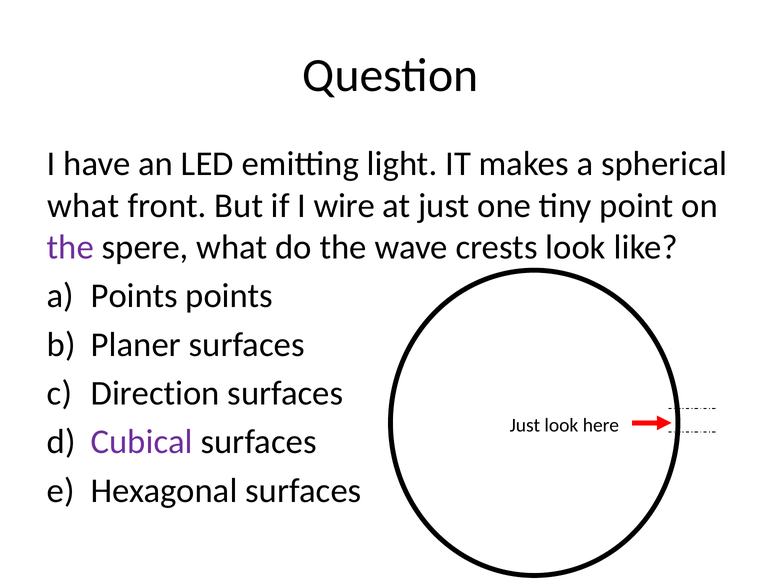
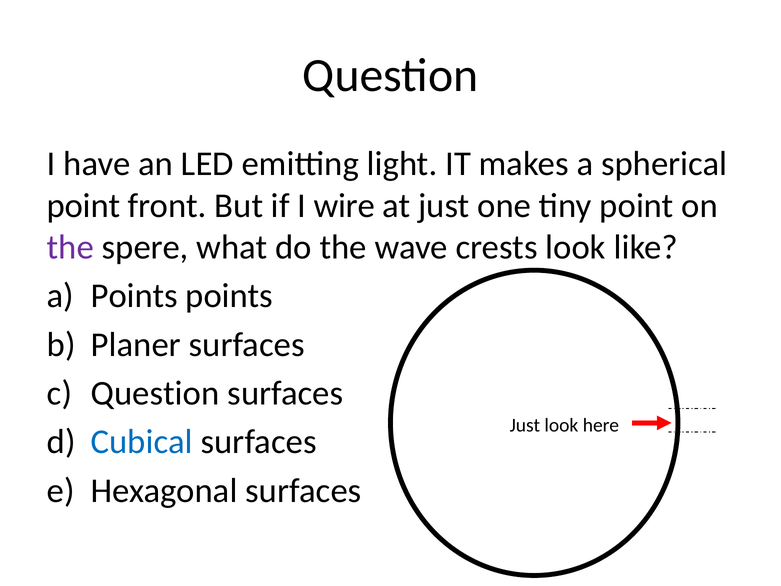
what at (83, 206): what -> point
Direction at (155, 393): Direction -> Question
Cubical colour: purple -> blue
